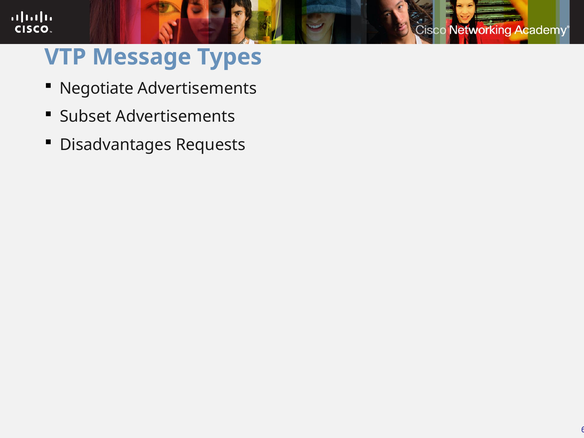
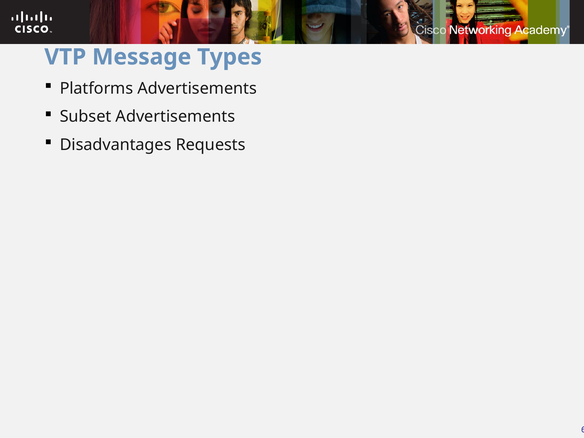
Negotiate: Negotiate -> Platforms
